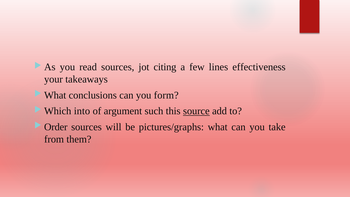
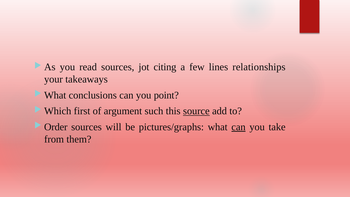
effectiveness: effectiveness -> relationships
form: form -> point
into: into -> first
can at (239, 127) underline: none -> present
